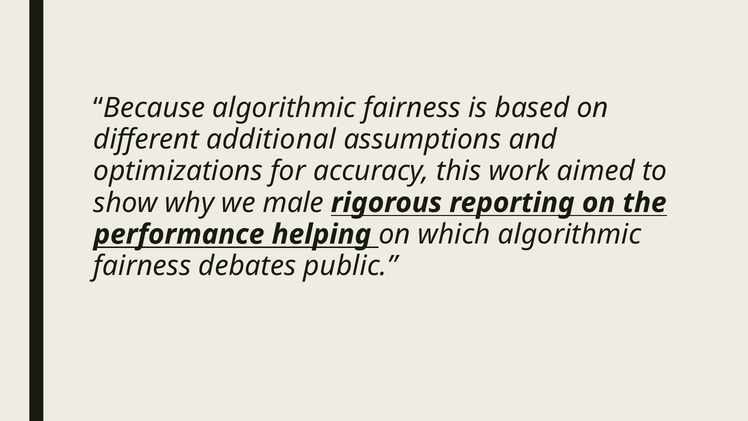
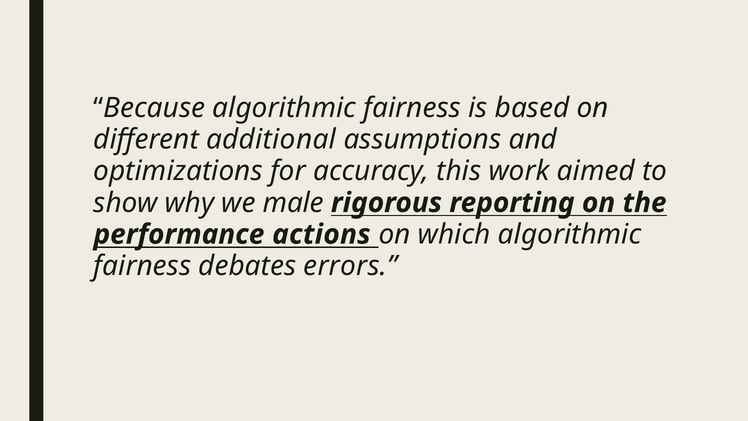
helping: helping -> actions
public: public -> errors
